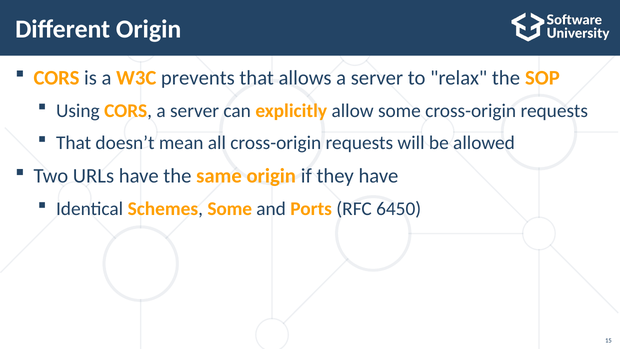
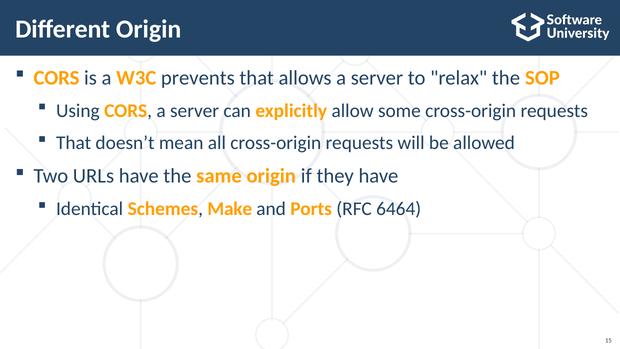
Schemes Some: Some -> Make
6450: 6450 -> 6464
